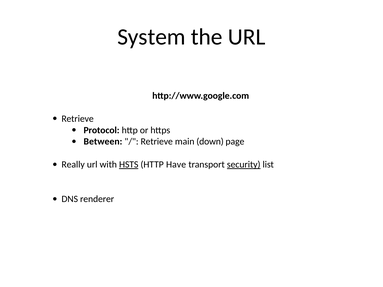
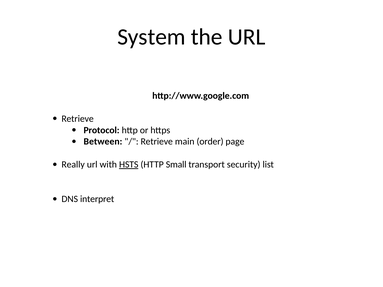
down: down -> order
Have: Have -> Small
security underline: present -> none
renderer: renderer -> interpret
